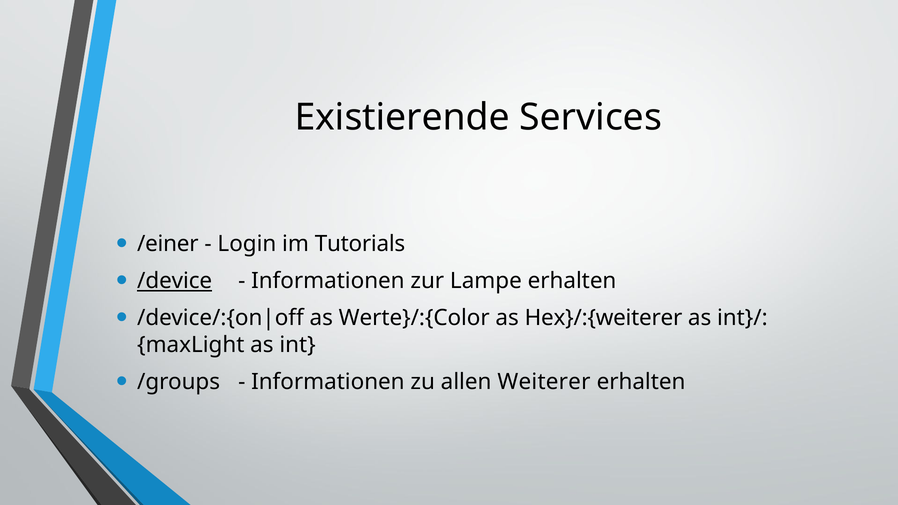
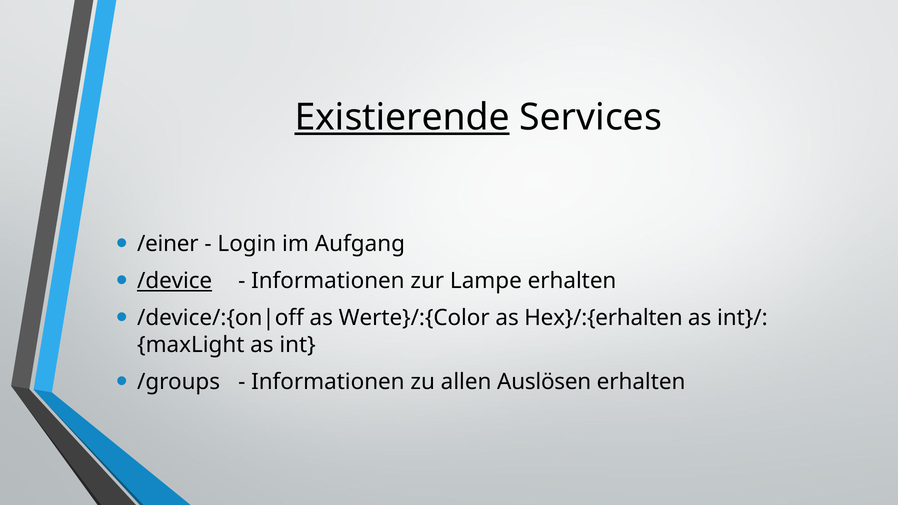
Existierende underline: none -> present
Tutorials: Tutorials -> Aufgang
Hex}/:{weiterer: Hex}/:{weiterer -> Hex}/:{erhalten
Weiterer: Weiterer -> Auslösen
